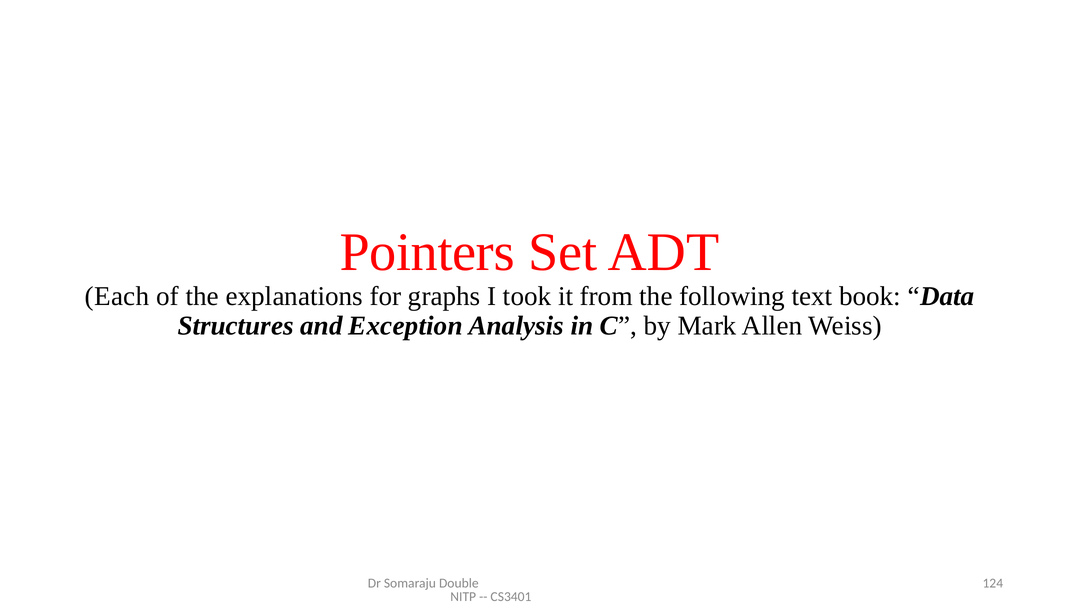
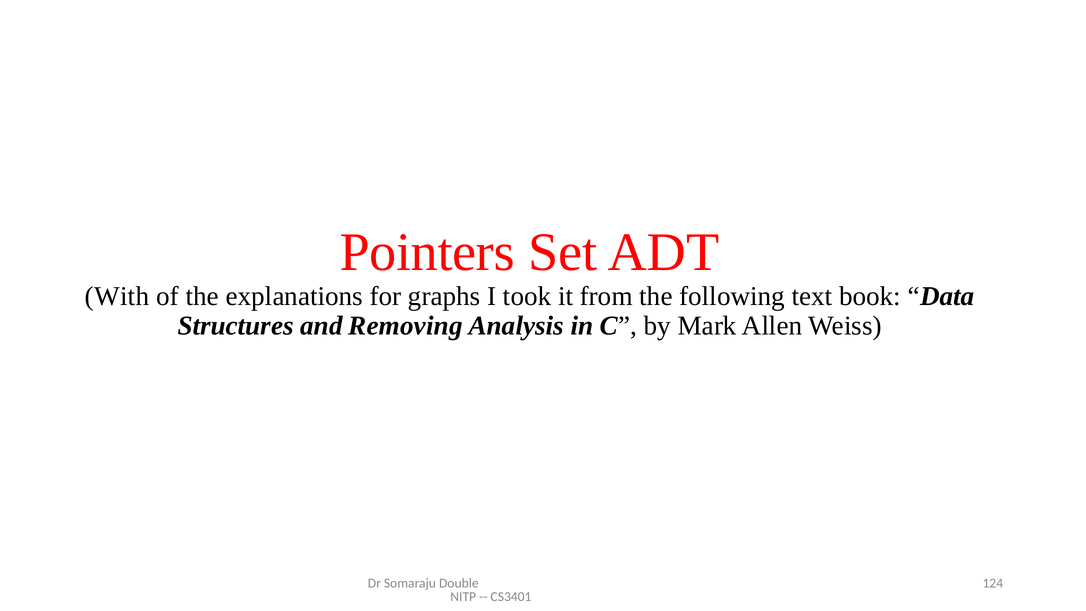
Each: Each -> With
Exception: Exception -> Removing
